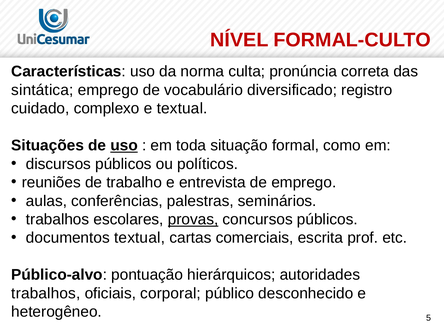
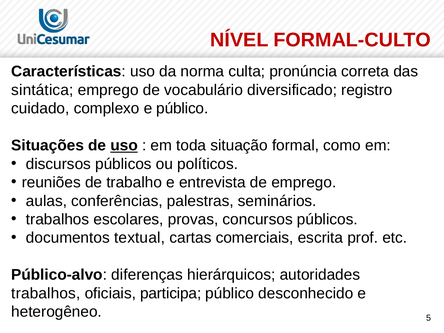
e textual: textual -> público
provas underline: present -> none
pontuação: pontuação -> diferenças
corporal: corporal -> participa
